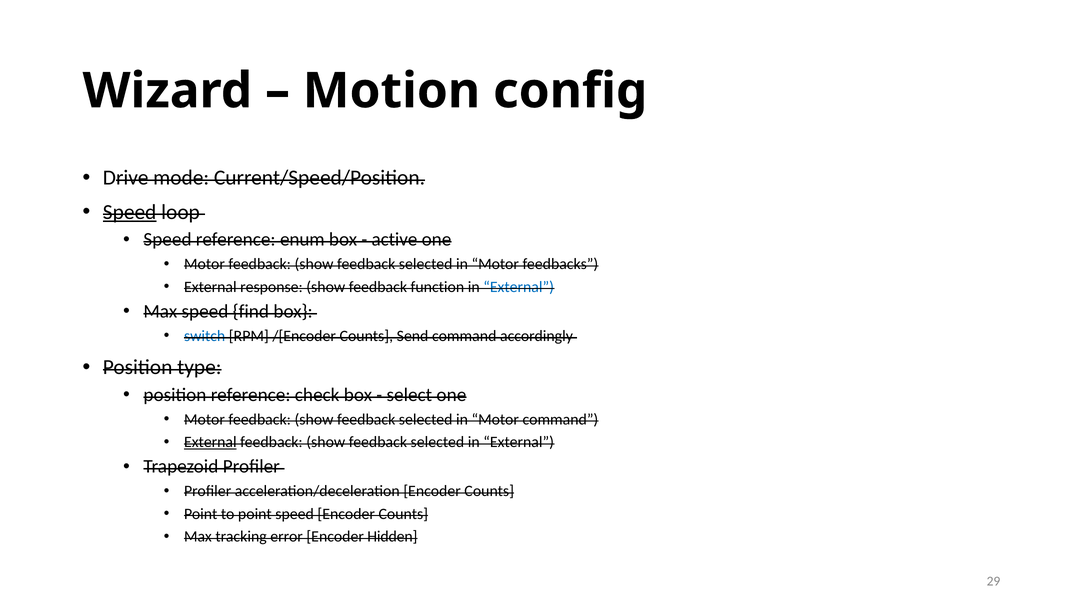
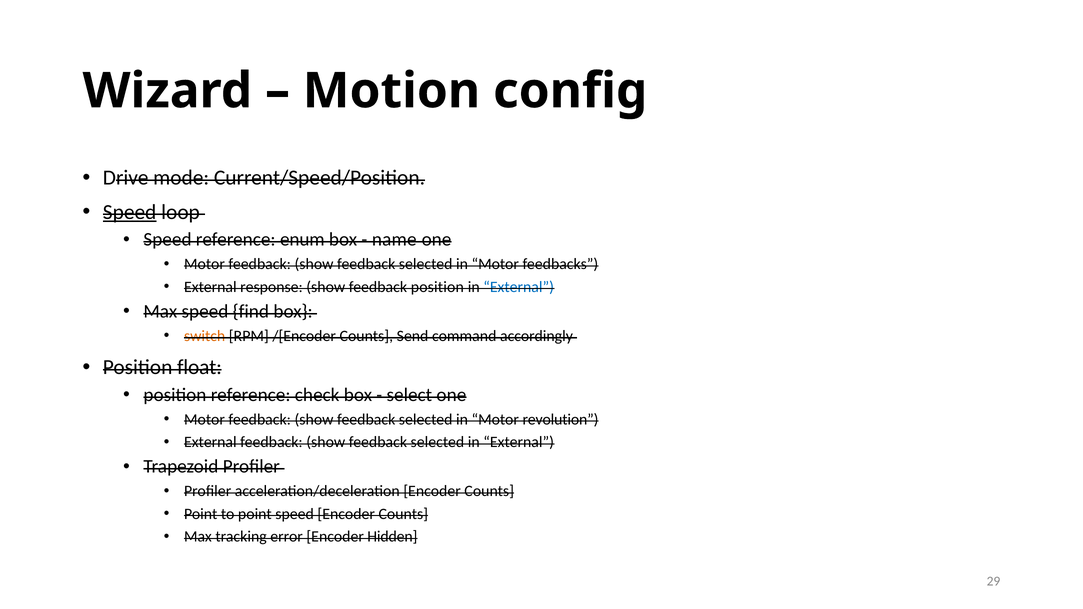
active: active -> name
feedback function: function -> position
switch colour: blue -> orange
type: type -> float
Motor command: command -> revolution
External at (210, 442) underline: present -> none
